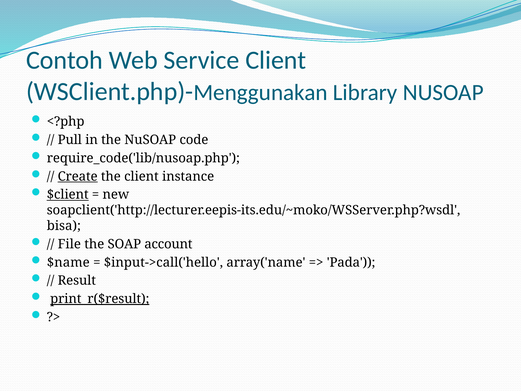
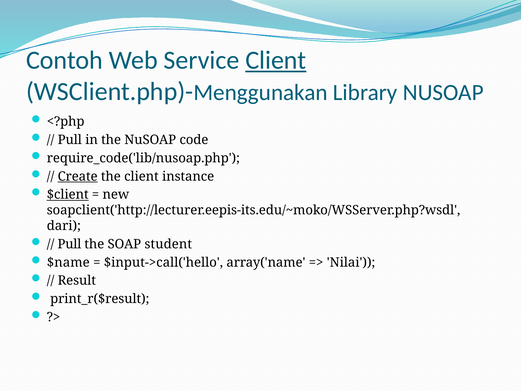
Client at (276, 60) underline: none -> present
bisa: bisa -> dari
File at (69, 244): File -> Pull
account: account -> student
Pada: Pada -> Nilai
print_r($result underline: present -> none
